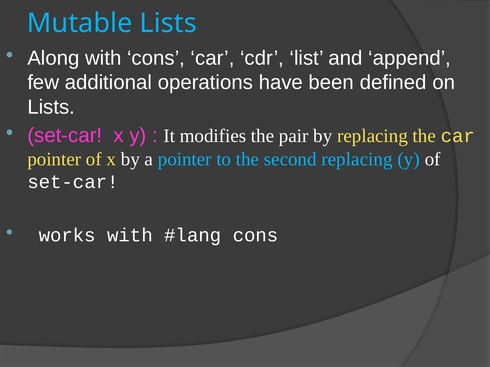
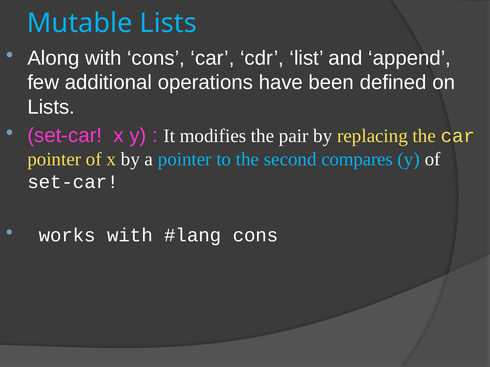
second replacing: replacing -> compares
